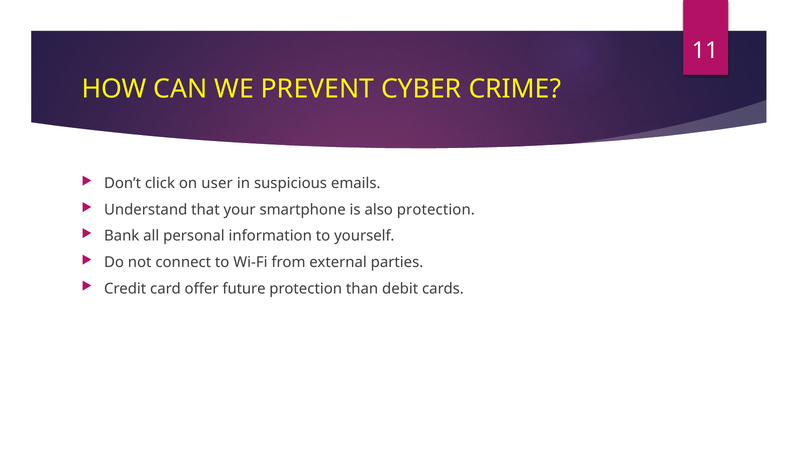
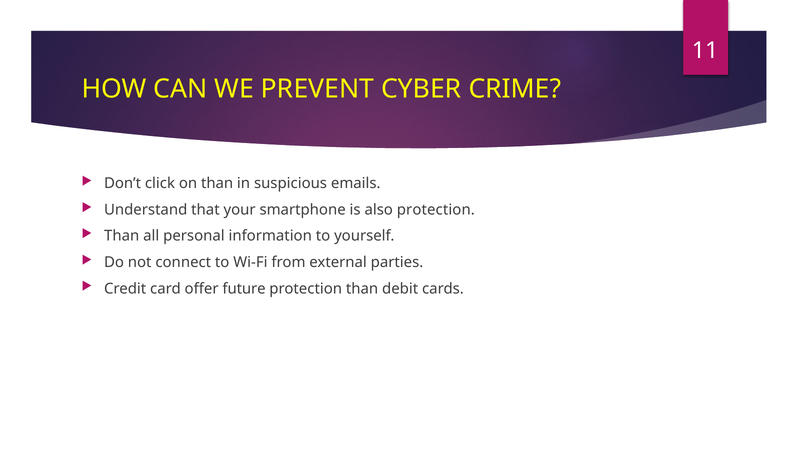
on user: user -> than
Bank at (122, 236): Bank -> Than
